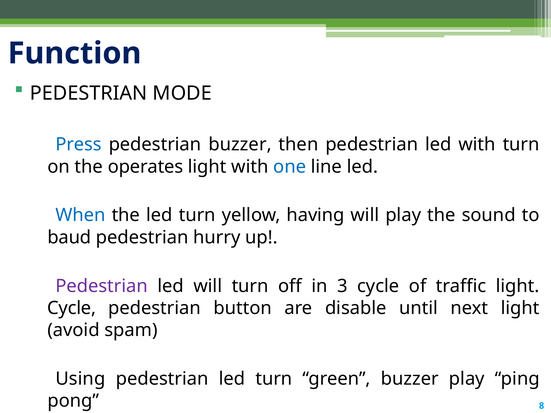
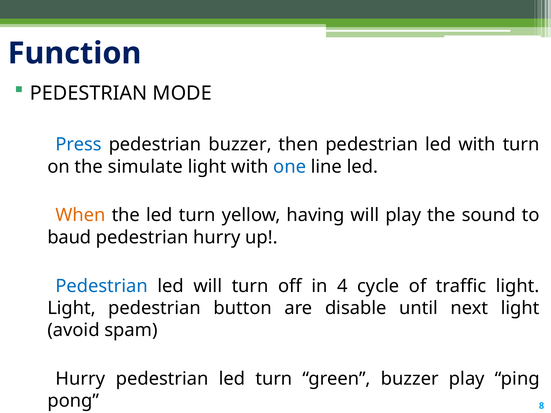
operates: operates -> simulate
When colour: blue -> orange
Pedestrian at (102, 286) colour: purple -> blue
3: 3 -> 4
Cycle at (72, 308): Cycle -> Light
Using at (80, 379): Using -> Hurry
